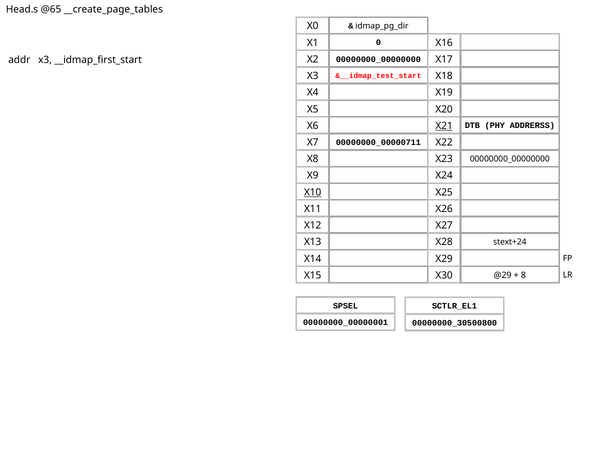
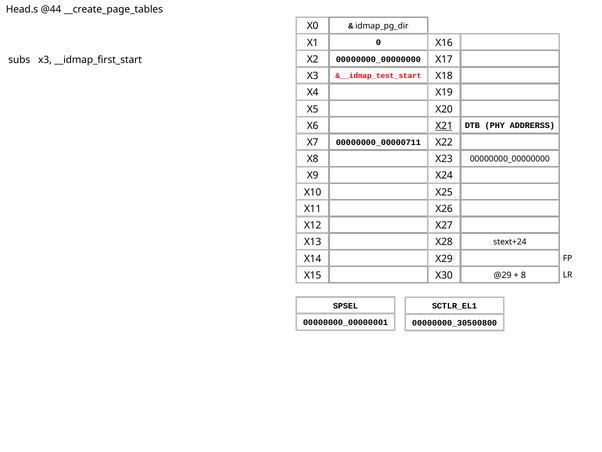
@65: @65 -> @44
addr: addr -> subs
X10 underline: present -> none
